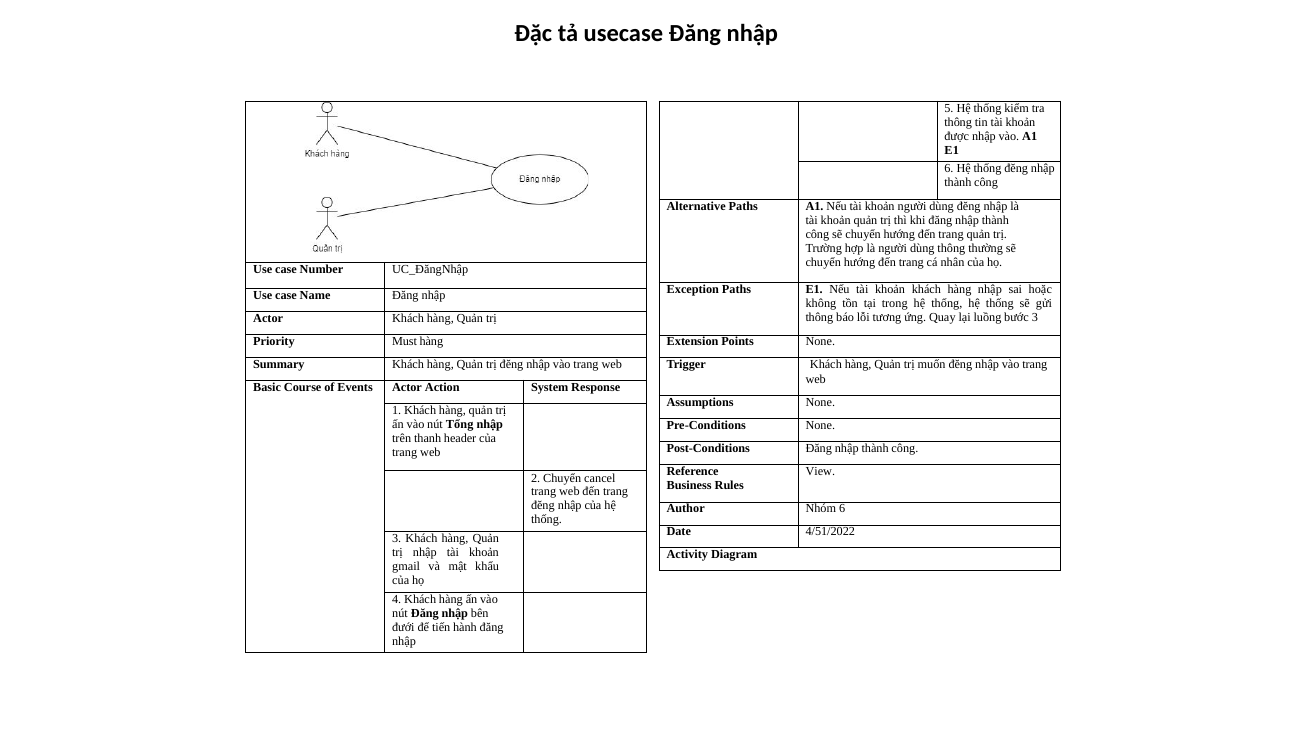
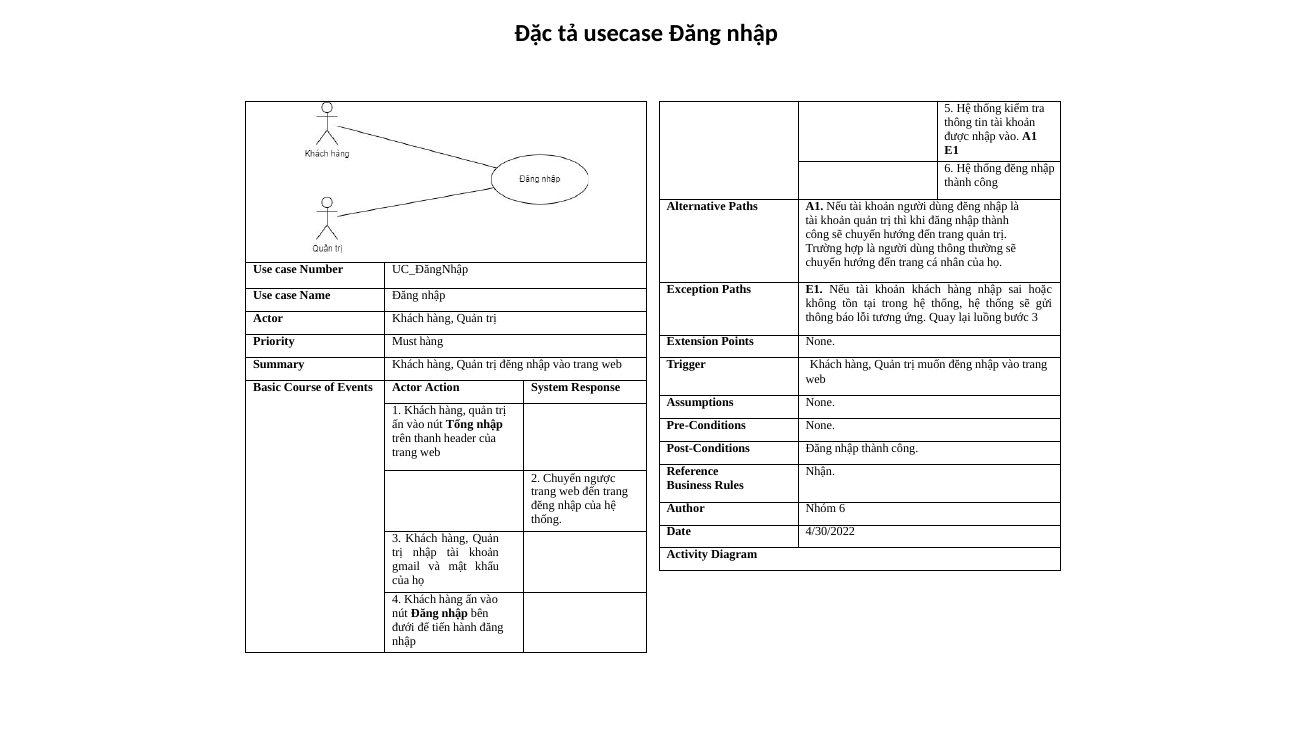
View: View -> Nhận
cancel: cancel -> ngược
4/51/2022: 4/51/2022 -> 4/30/2022
